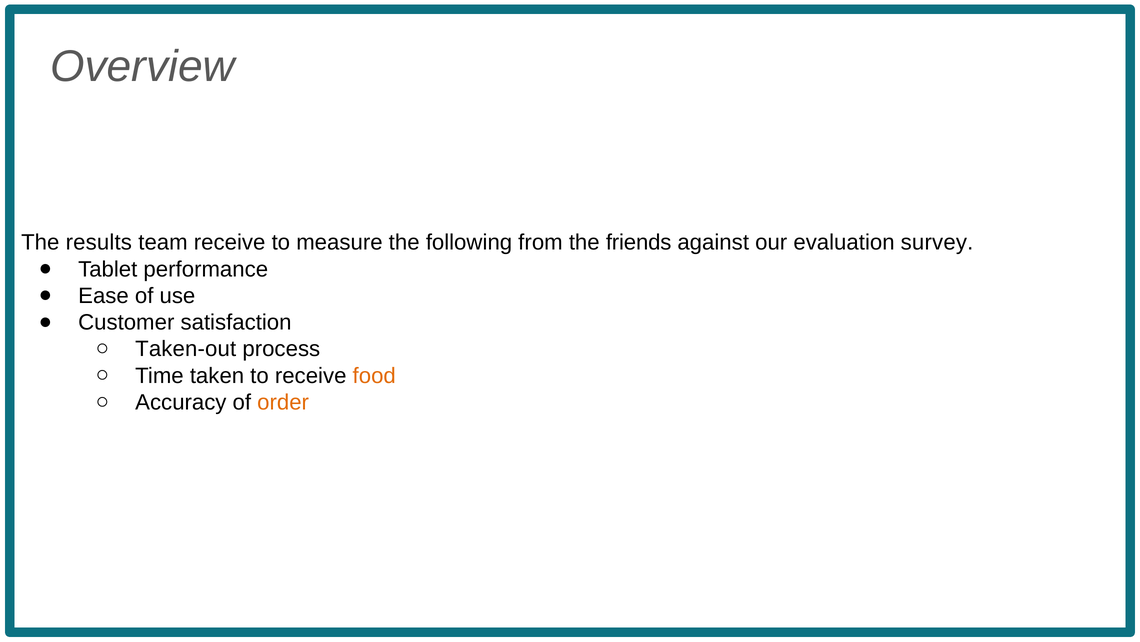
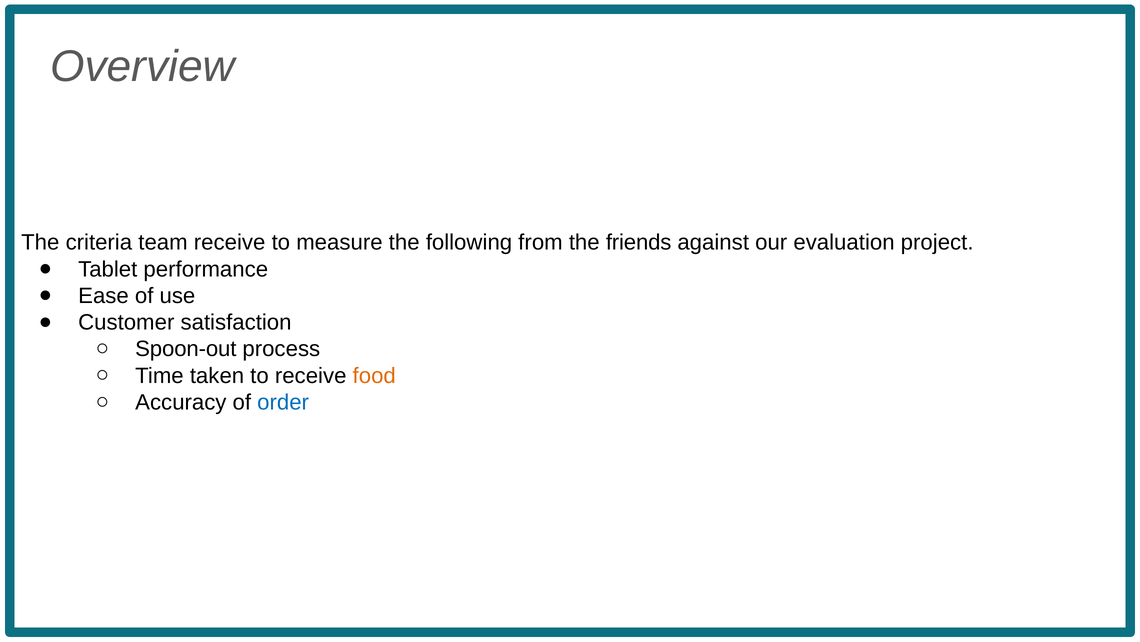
results: results -> criteria
survey: survey -> project
Taken-out: Taken-out -> Spoon-out
order colour: orange -> blue
